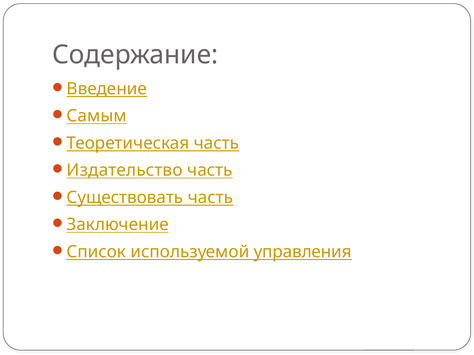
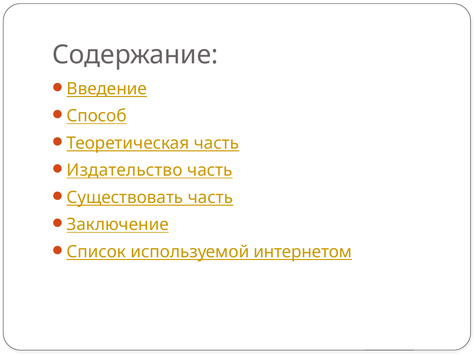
Самым: Самым -> Способ
управления: управления -> интернетом
